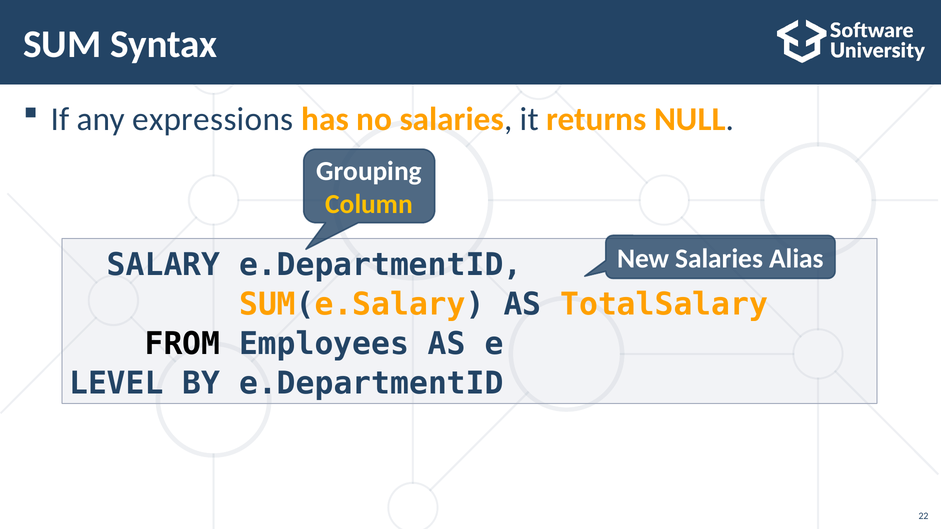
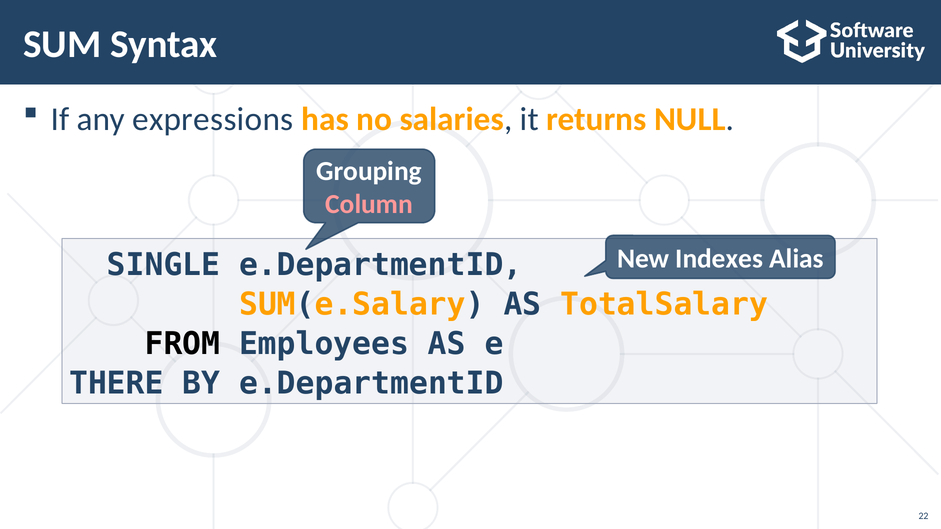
Column colour: yellow -> pink
New Salaries: Salaries -> Indexes
SALARY: SALARY -> SINGLE
LEVEL: LEVEL -> THERE
